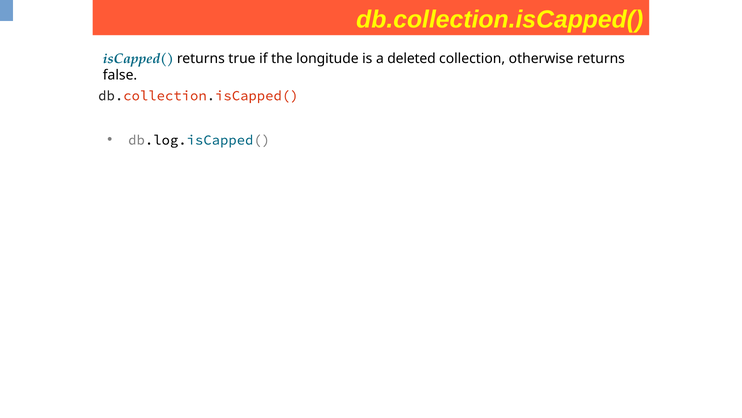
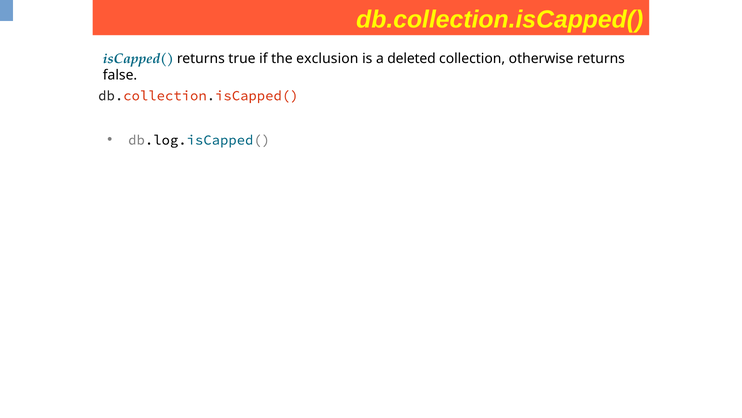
longitude: longitude -> exclusion
